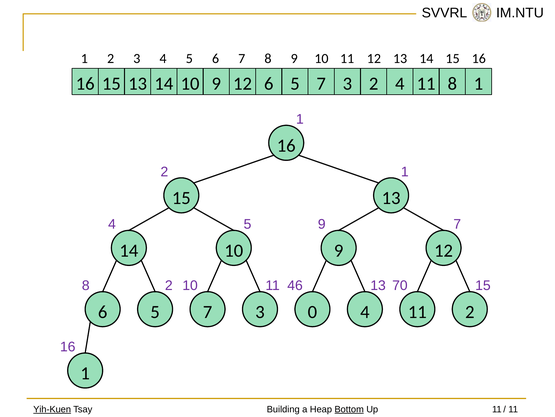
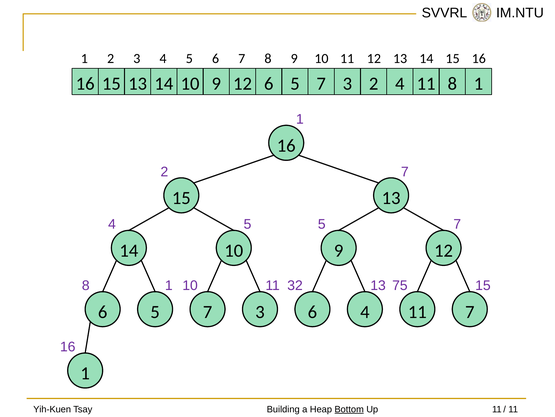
2 1: 1 -> 7
4 5 9: 9 -> 5
8 2: 2 -> 1
46: 46 -> 32
70: 70 -> 75
3 0: 0 -> 6
4 11 2: 2 -> 7
Yih-Kuen underline: present -> none
